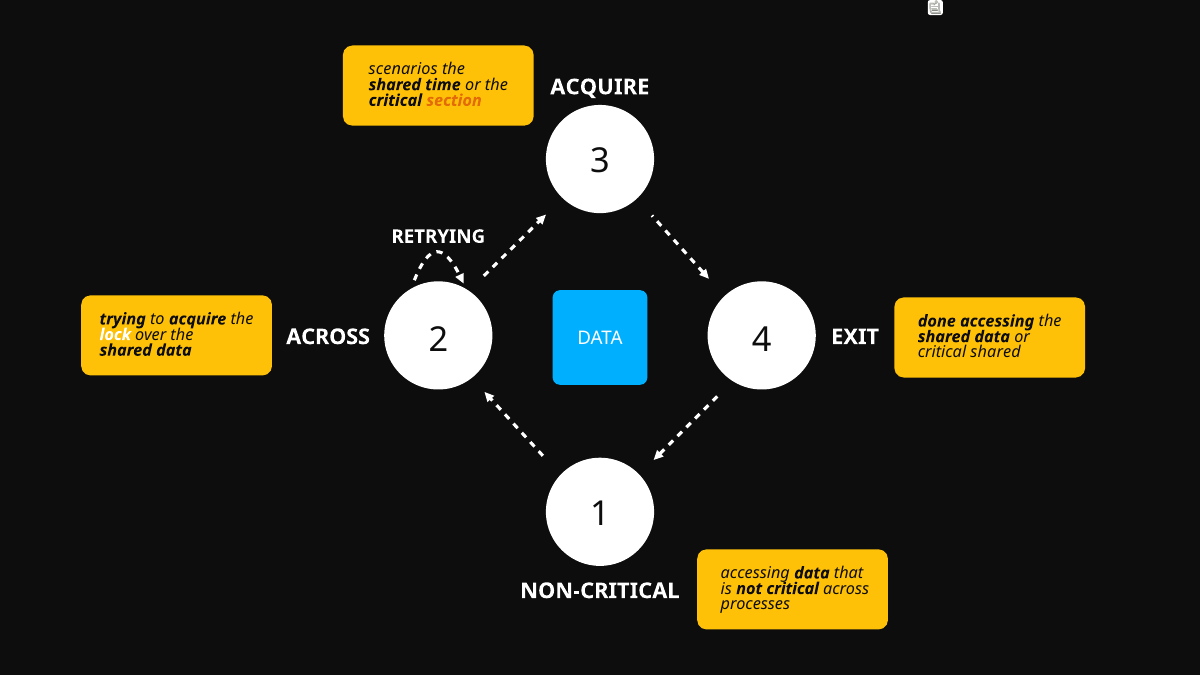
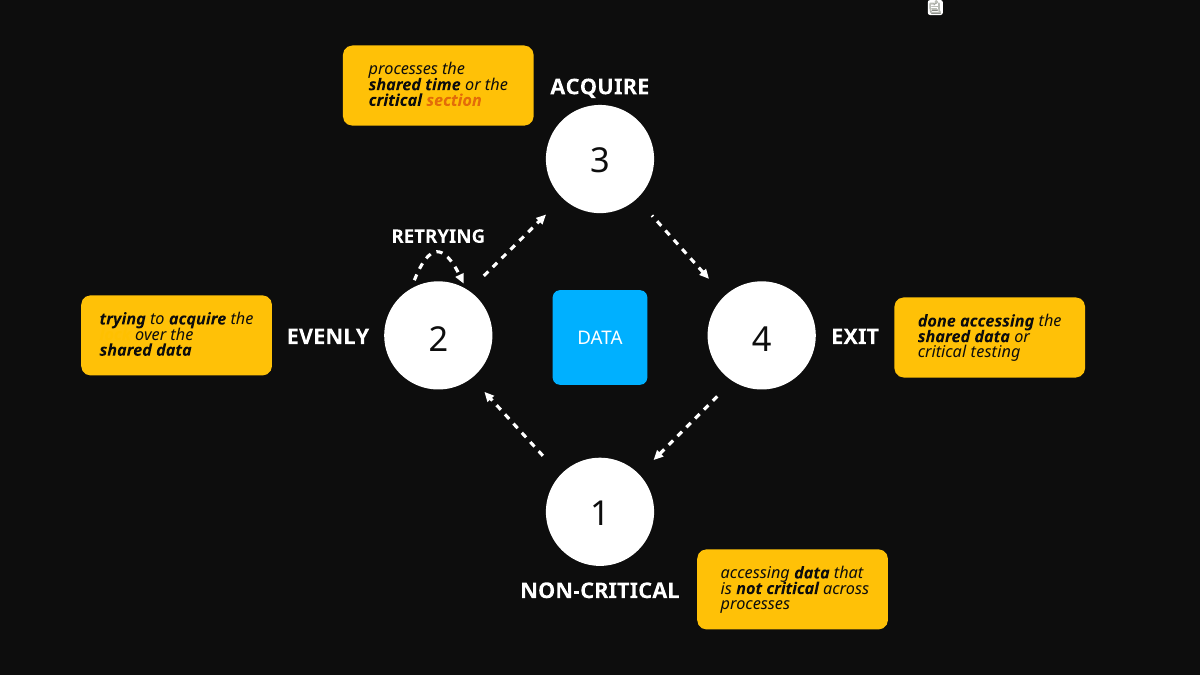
scenarios at (403, 69): scenarios -> processes
lock colour: white -> yellow
ACROSS at (328, 337): ACROSS -> EVENLY
critical shared: shared -> testing
